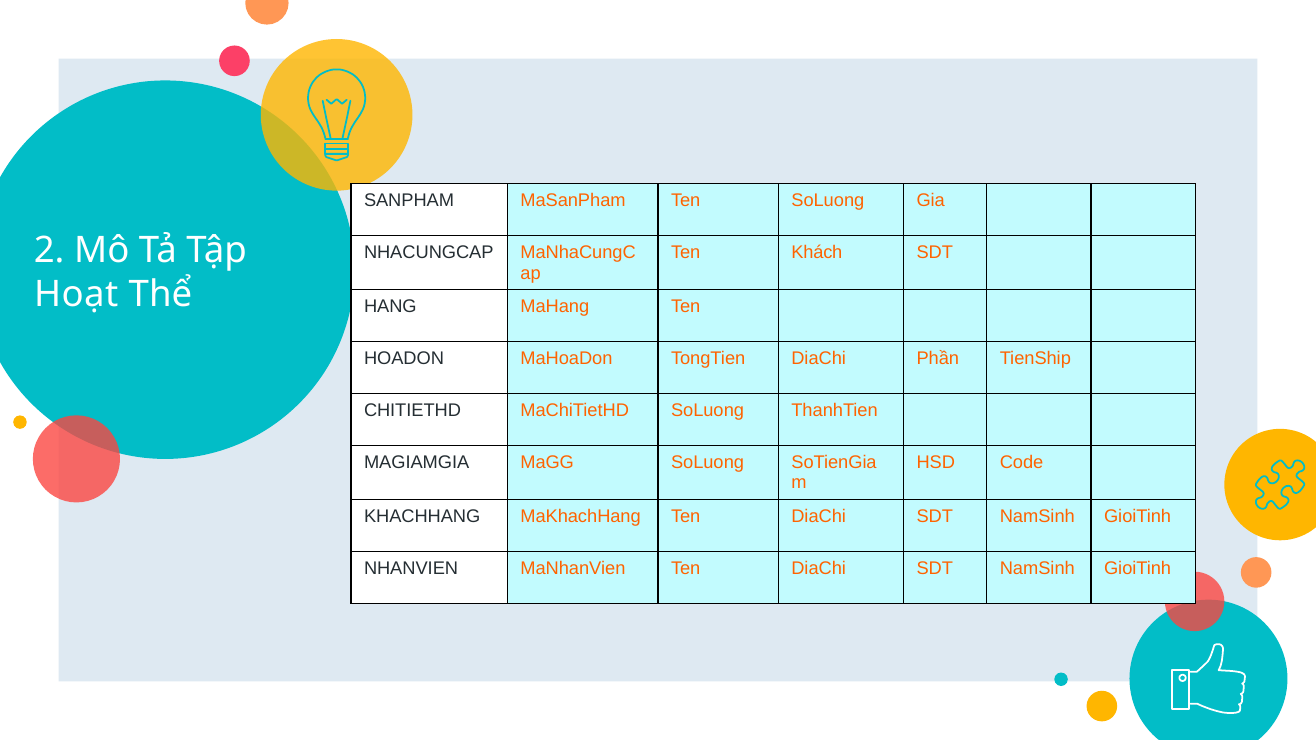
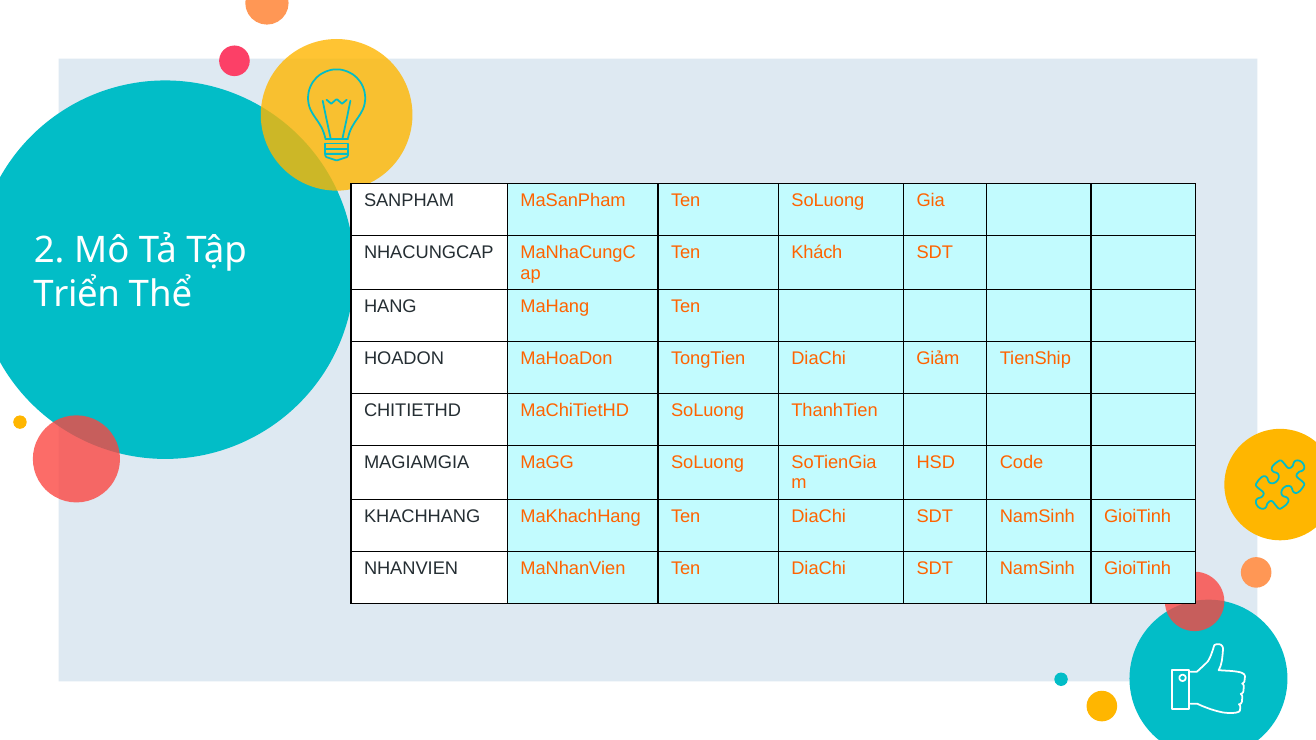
Hoạt: Hoạt -> Triển
Phần: Phần -> Giảm
